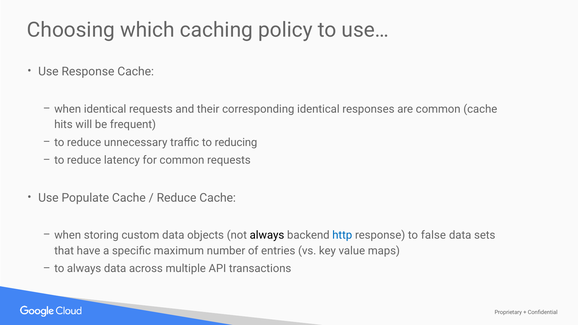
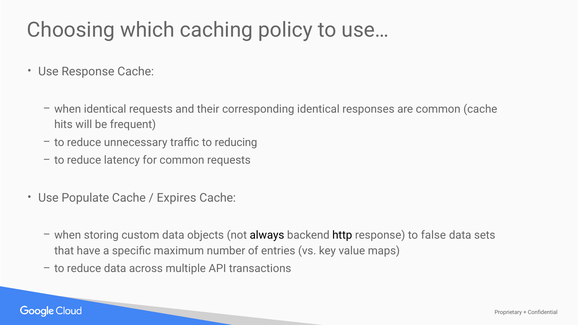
Reduce at (177, 198): Reduce -> Expires
http colour: blue -> black
always at (84, 269): always -> reduce
